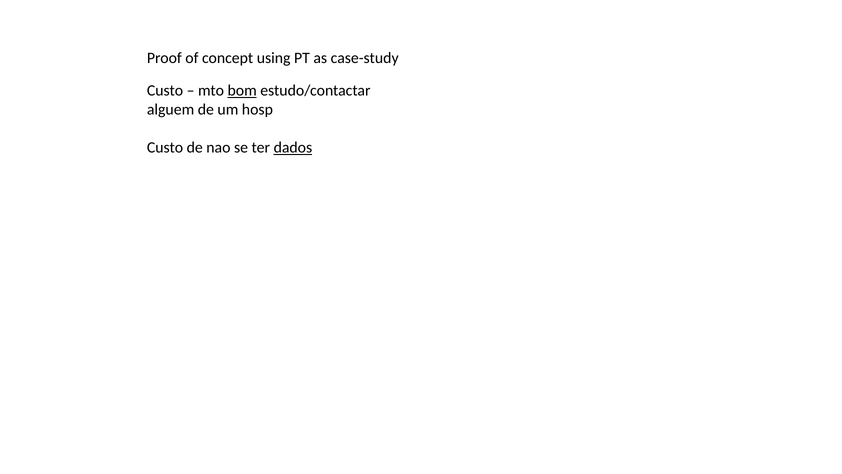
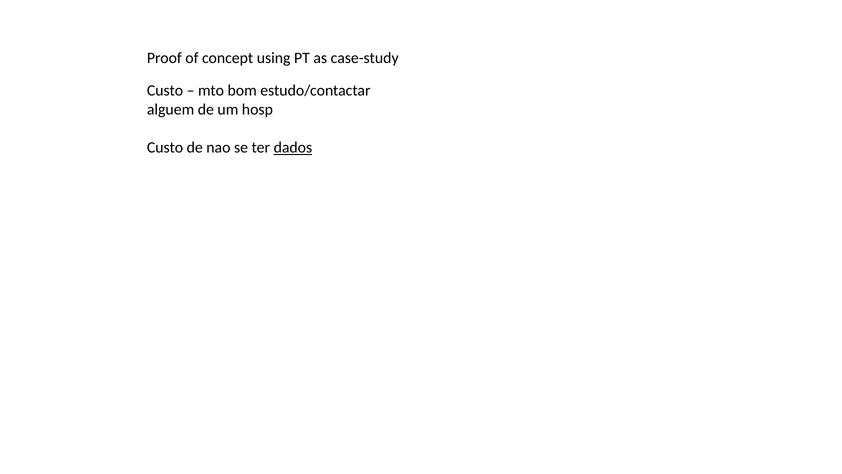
bom underline: present -> none
